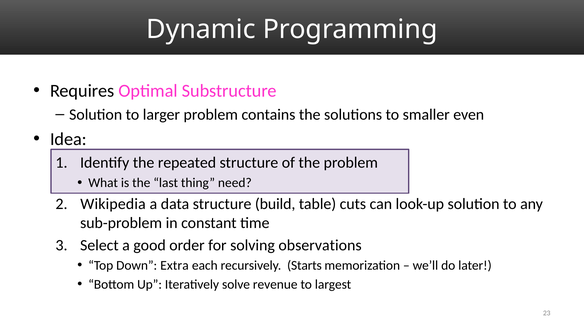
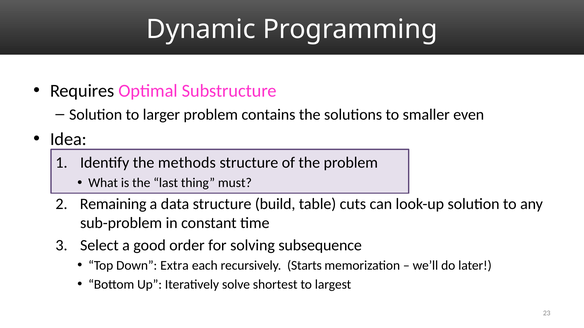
repeated: repeated -> methods
need: need -> must
Wikipedia: Wikipedia -> Remaining
observations: observations -> subsequence
revenue: revenue -> shortest
